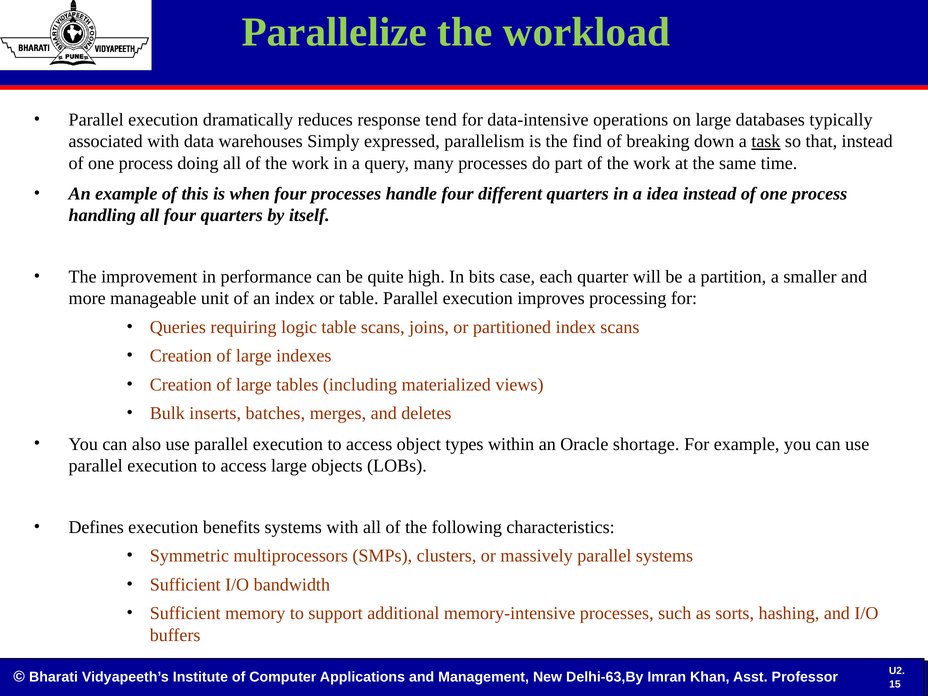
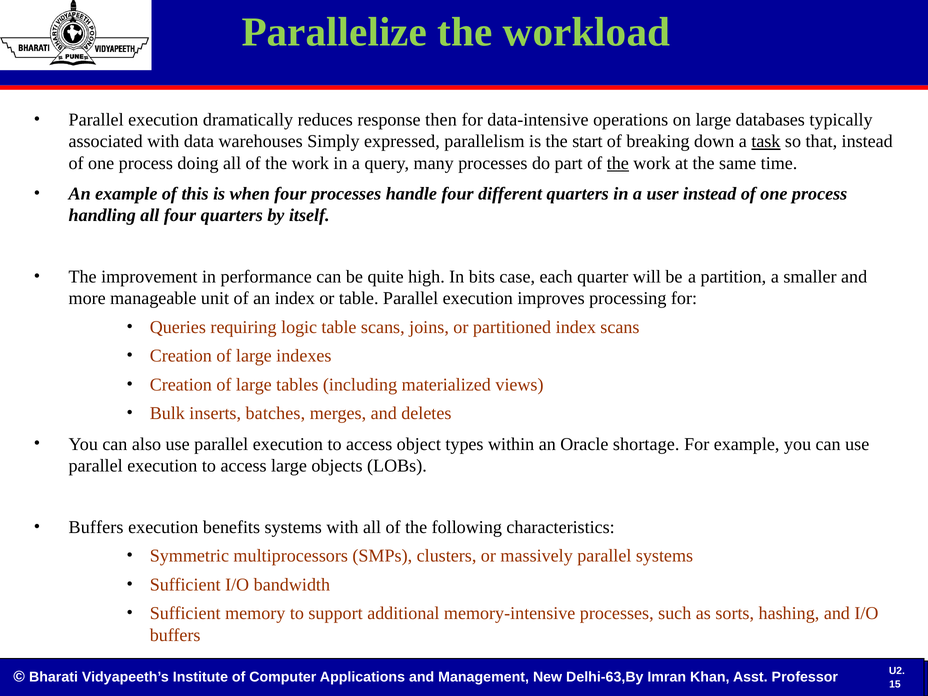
tend: tend -> then
find: find -> start
the at (618, 163) underline: none -> present
idea: idea -> user
Defines at (96, 527): Defines -> Buffers
